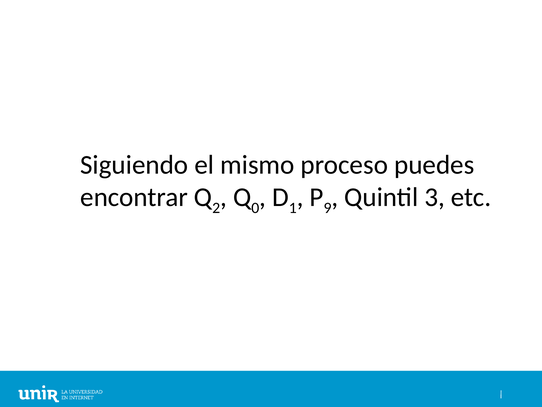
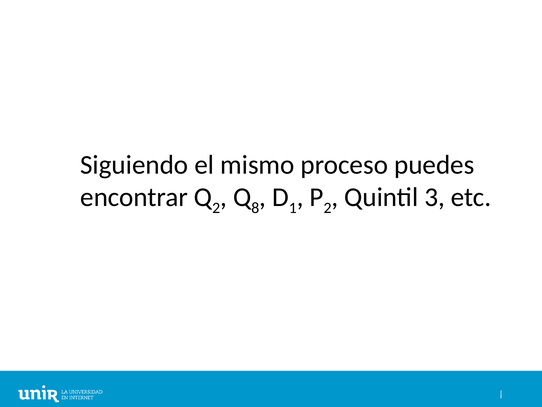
0: 0 -> 8
9 at (328, 208): 9 -> 2
